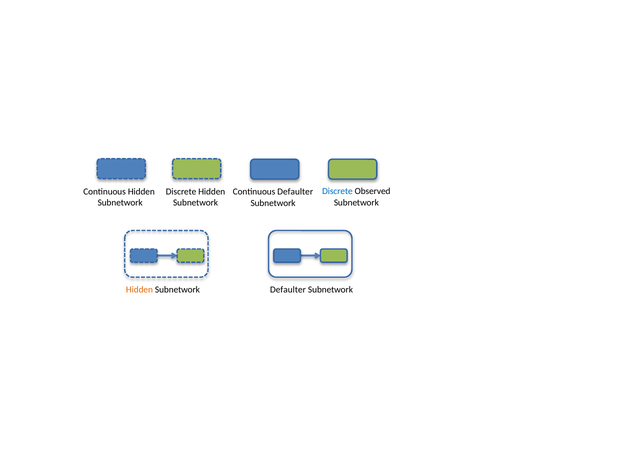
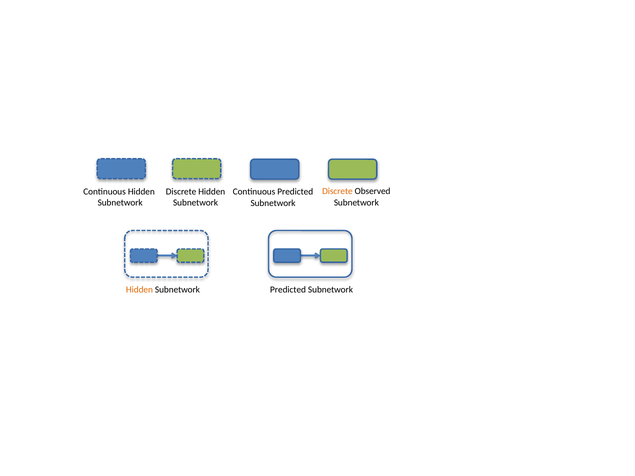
Discrete at (337, 191) colour: blue -> orange
Continuous Defaulter: Defaulter -> Predicted
Subnetwork Defaulter: Defaulter -> Predicted
